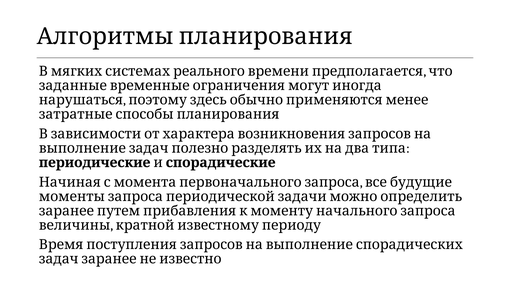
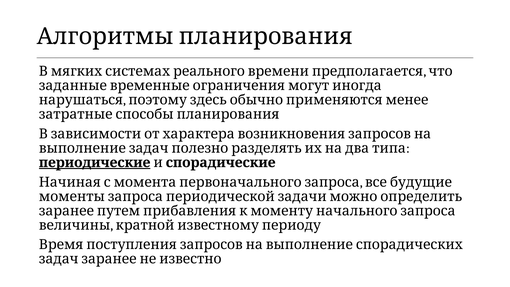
периодические underline: none -> present
